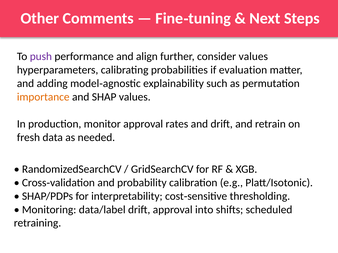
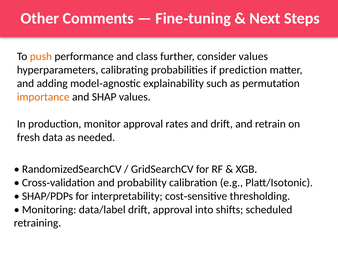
push colour: purple -> orange
align: align -> class
evaluation: evaluation -> prediction
